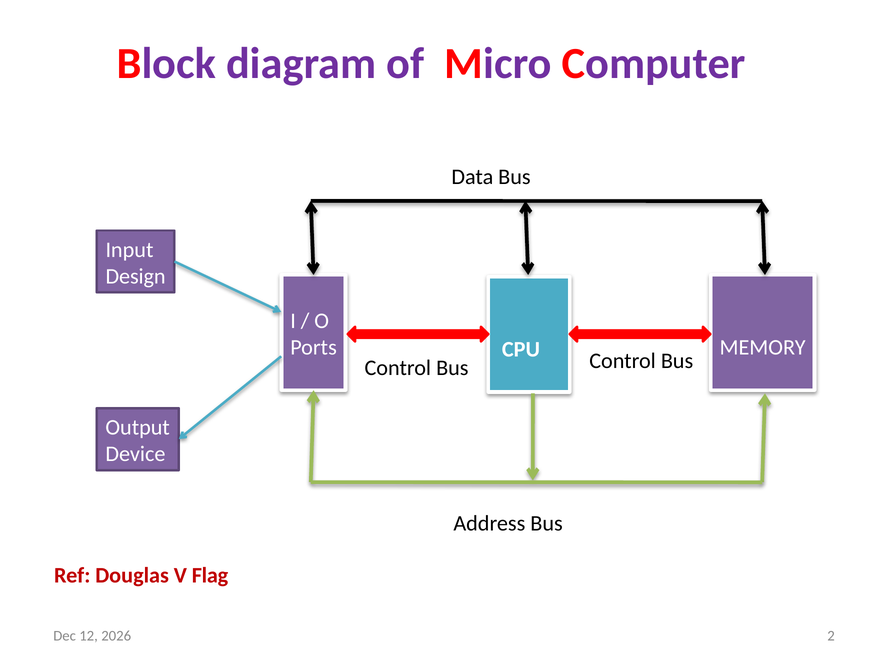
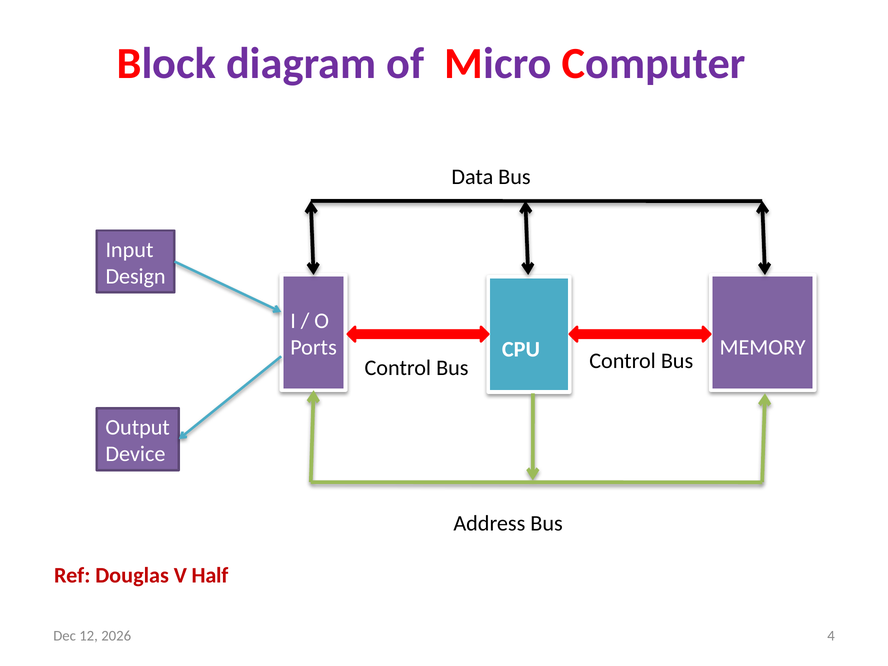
Flag: Flag -> Half
2: 2 -> 4
